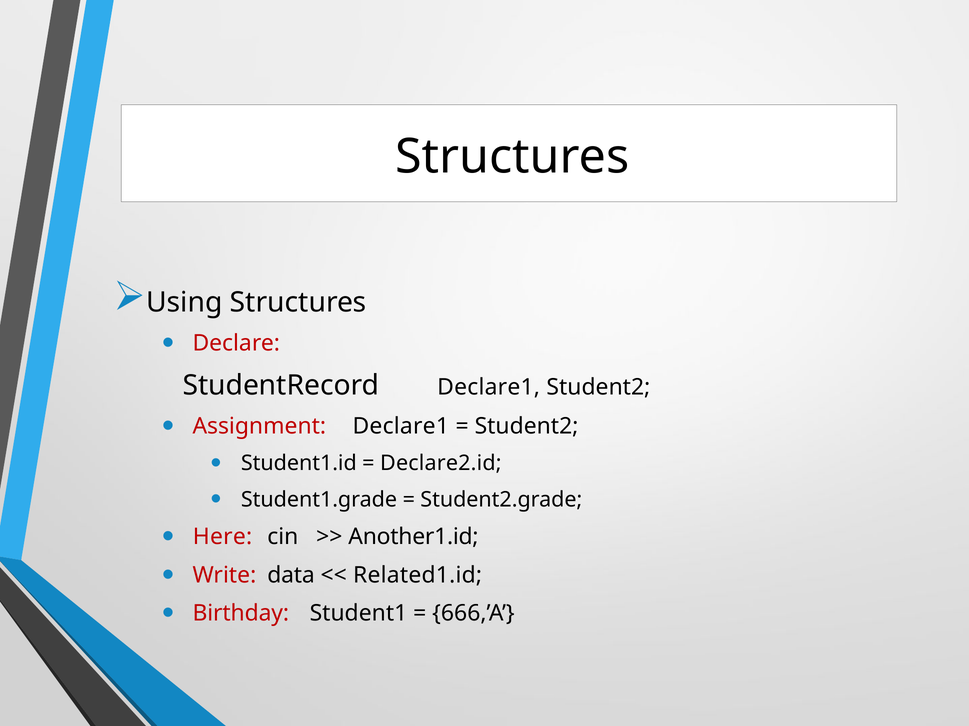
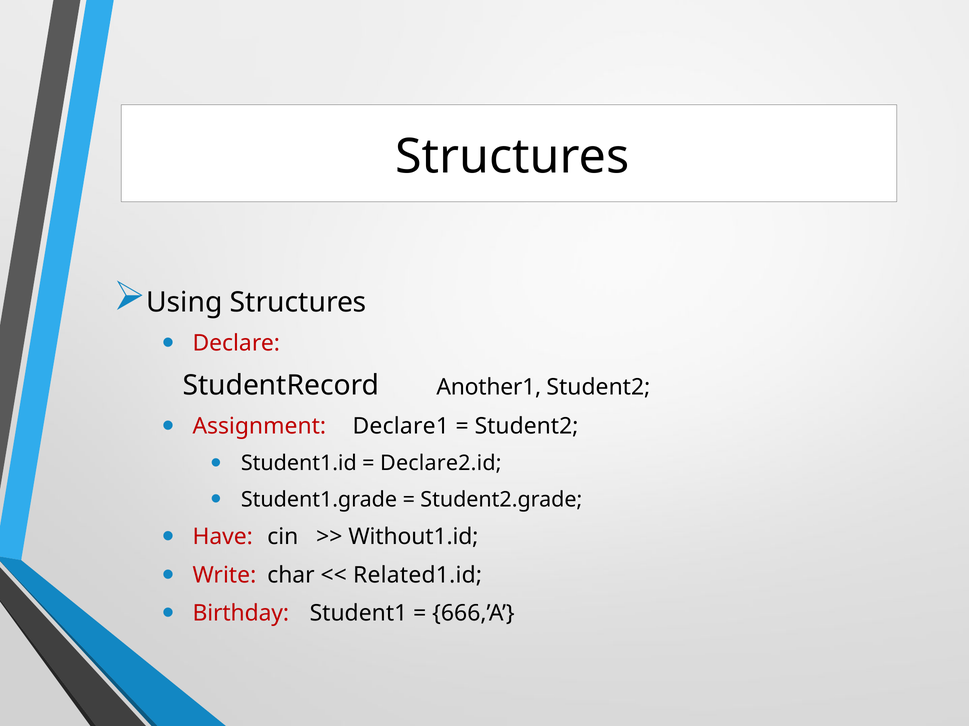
StudentRecord Declare1: Declare1 -> Another1
Here: Here -> Have
Another1.id: Another1.id -> Without1.id
data: data -> char
